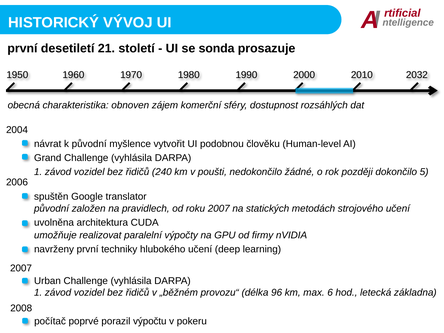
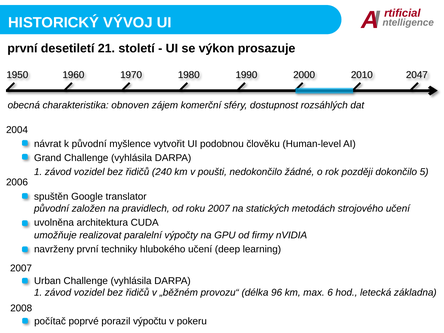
sonda: sonda -> výkon
2032: 2032 -> 2047
